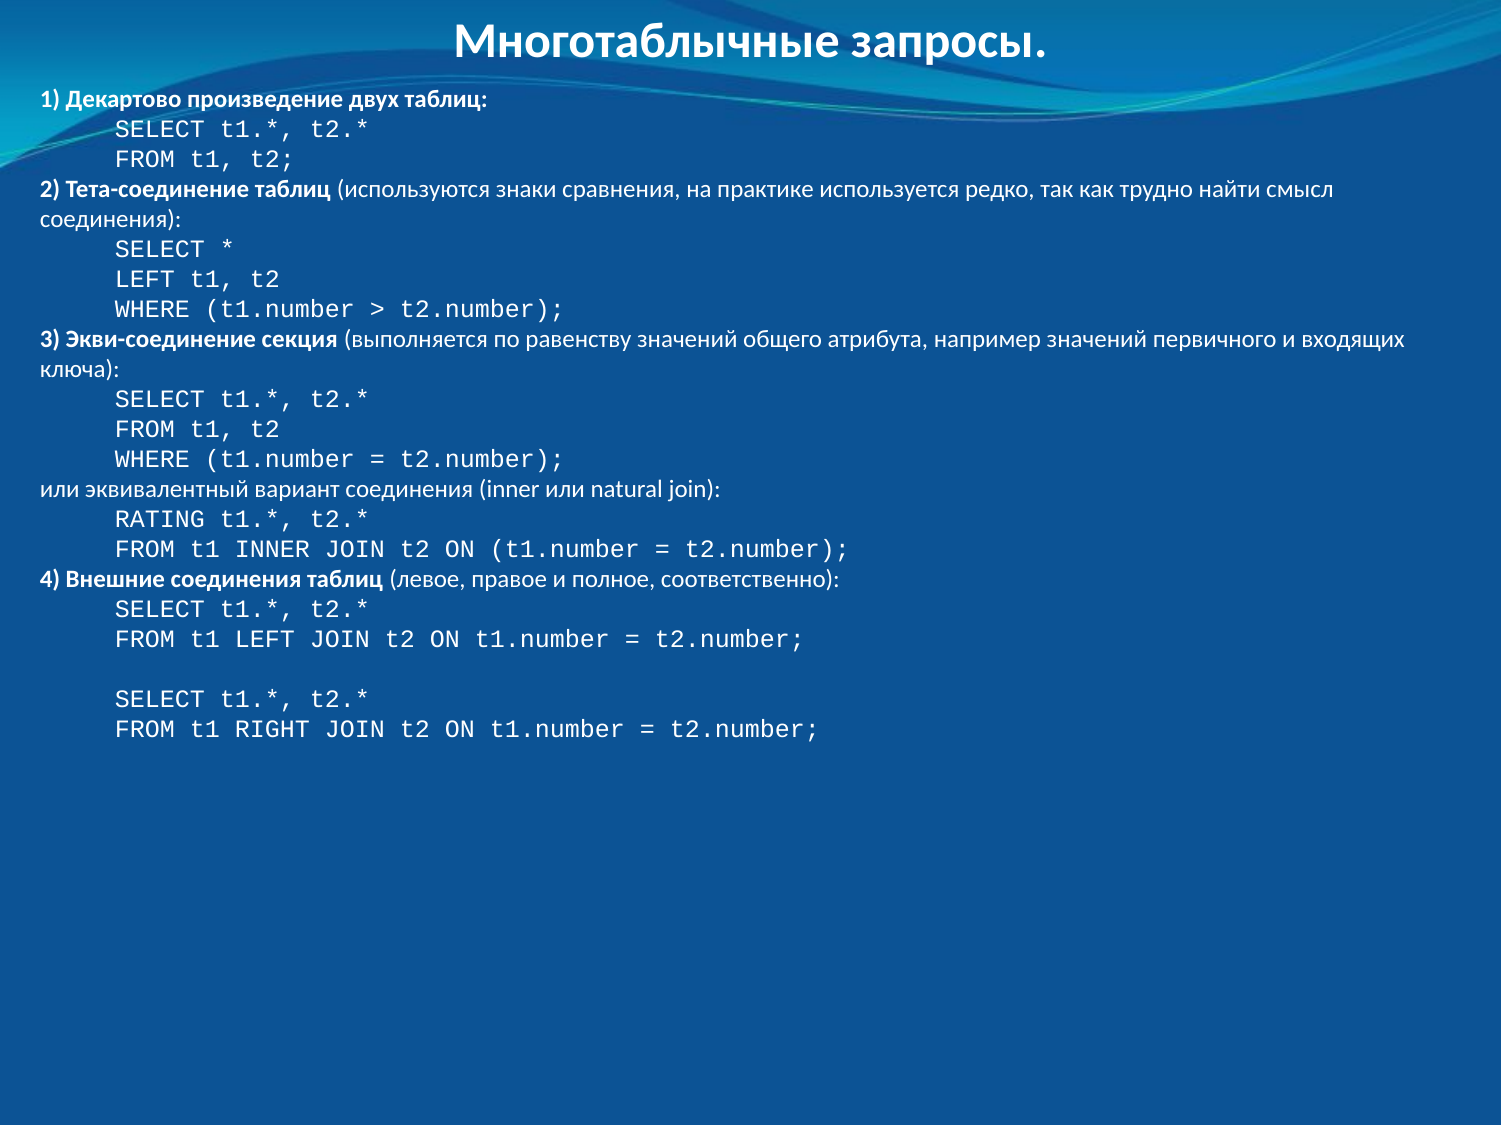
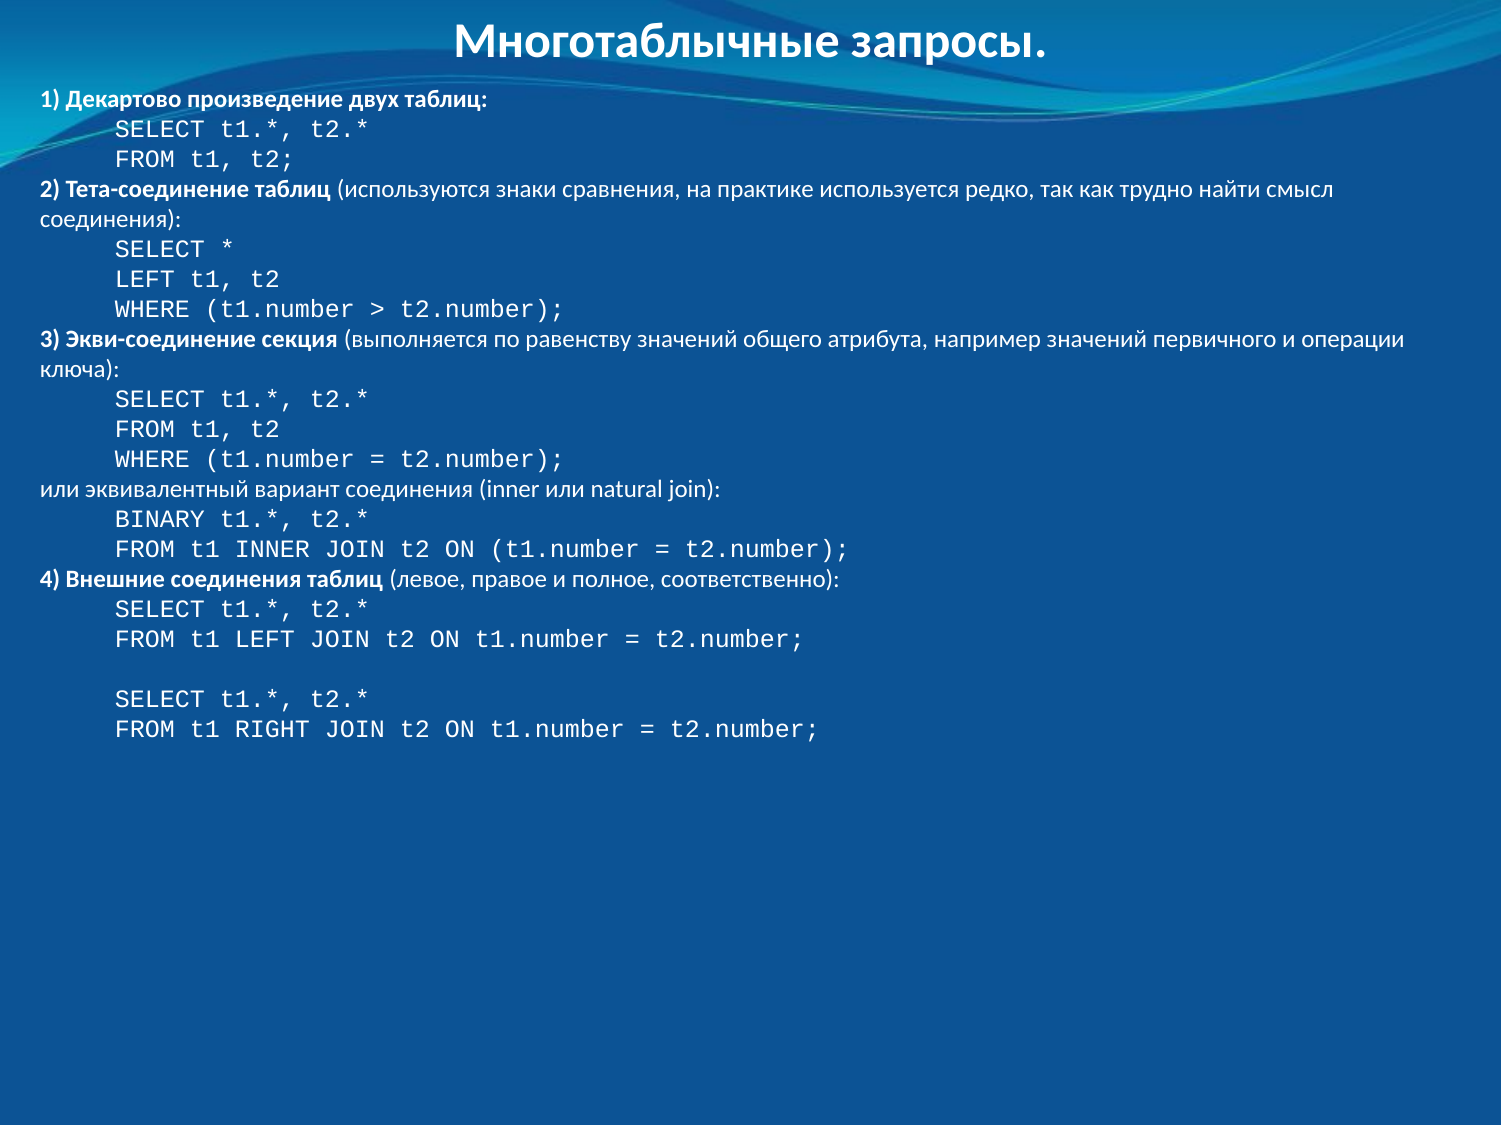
входящих: входящих -> операции
RATING: RATING -> BINARY
